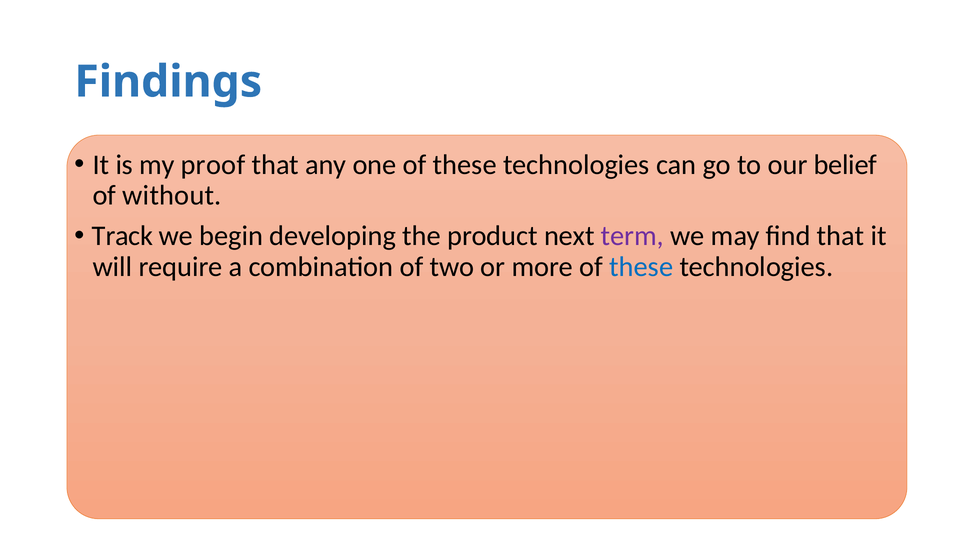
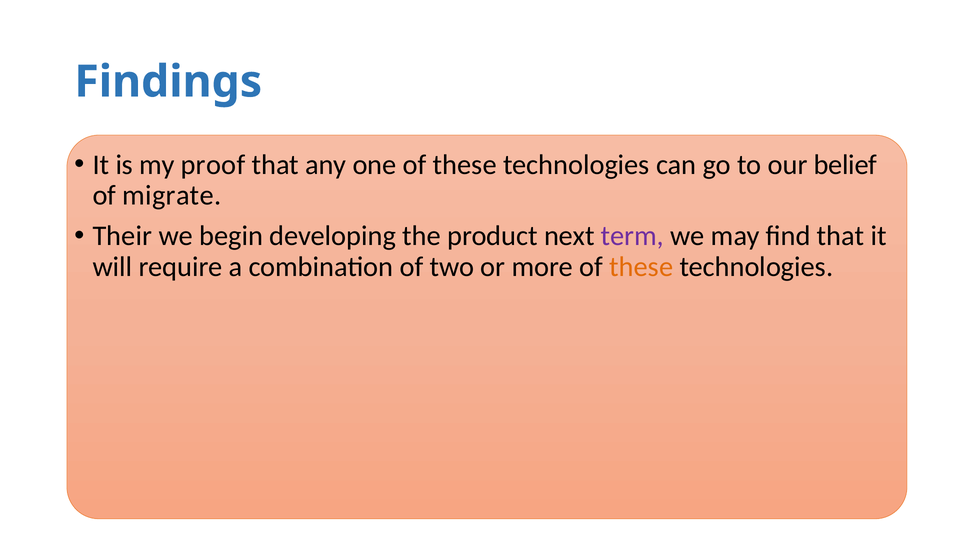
without: without -> migrate
Track: Track -> Their
these at (641, 267) colour: blue -> orange
